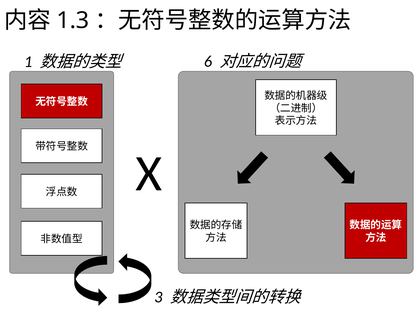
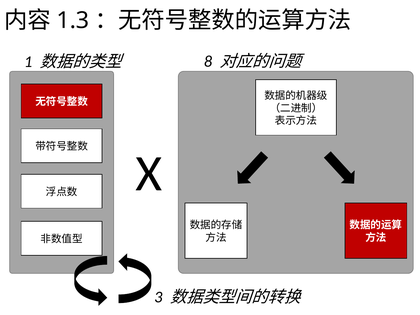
6: 6 -> 8
